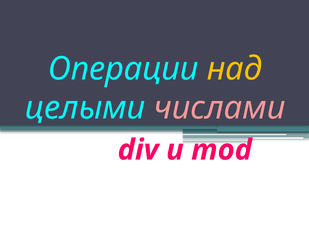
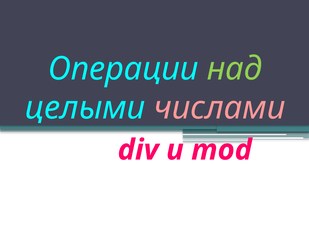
над colour: yellow -> light green
